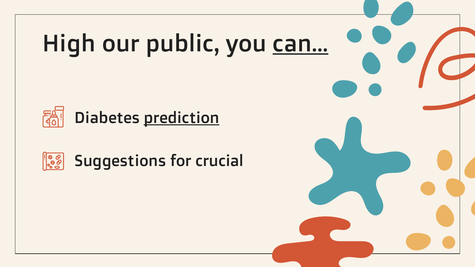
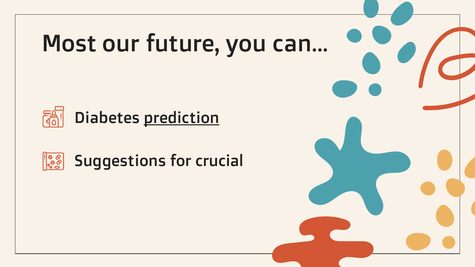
High: High -> Most
public: public -> future
can… underline: present -> none
